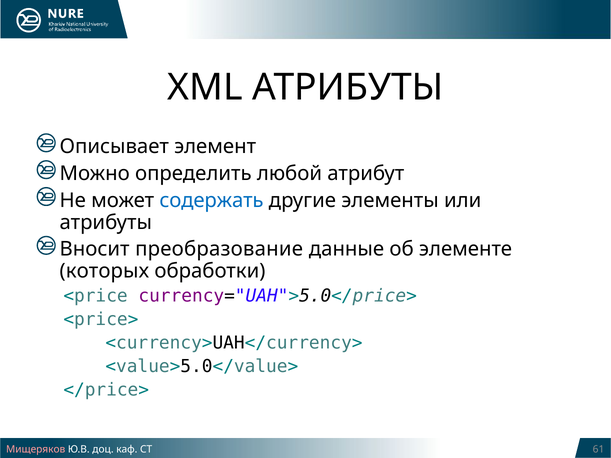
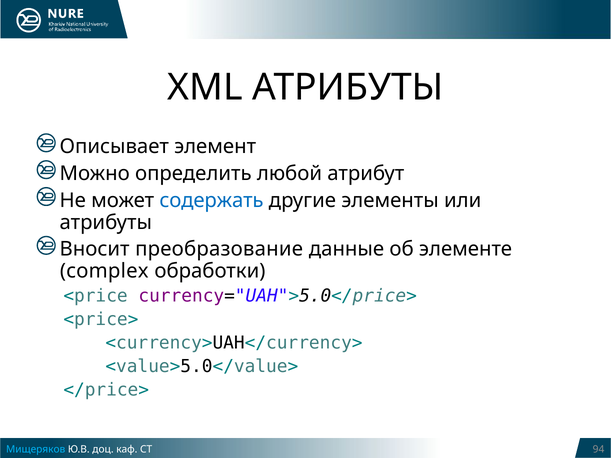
которых: которых -> complex
Мищеряков colour: pink -> light blue
61: 61 -> 94
